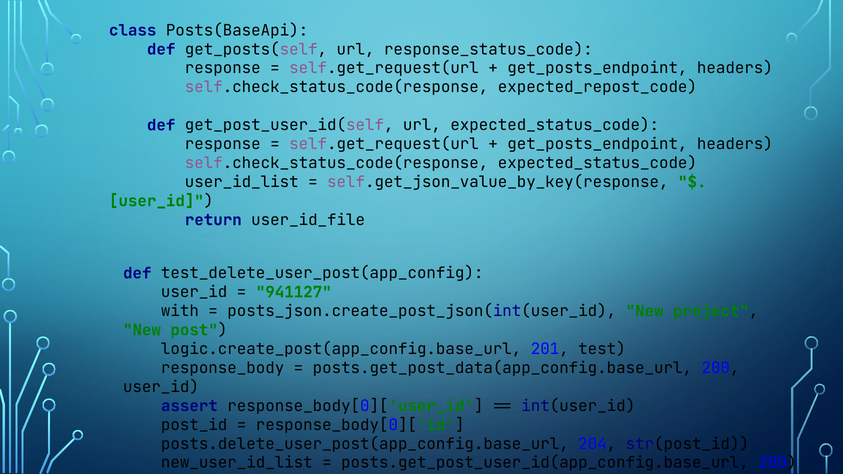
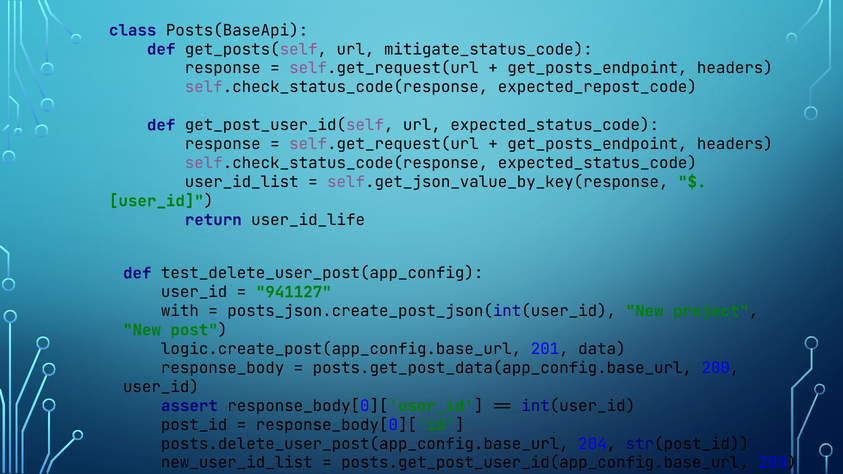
response_status_code: response_status_code -> mitigate_status_code
user_id_file: user_id_file -> user_id_life
test: test -> data
